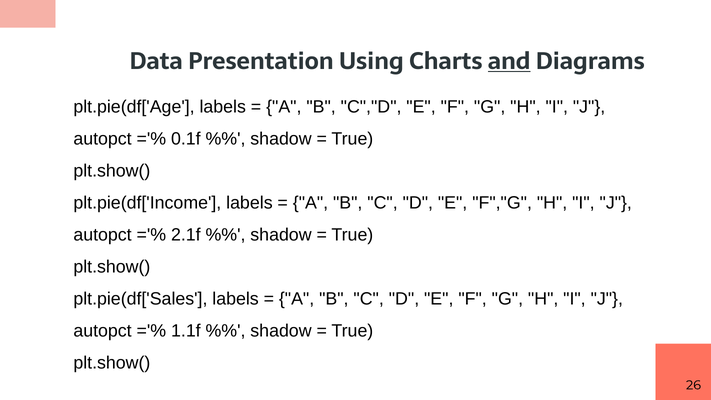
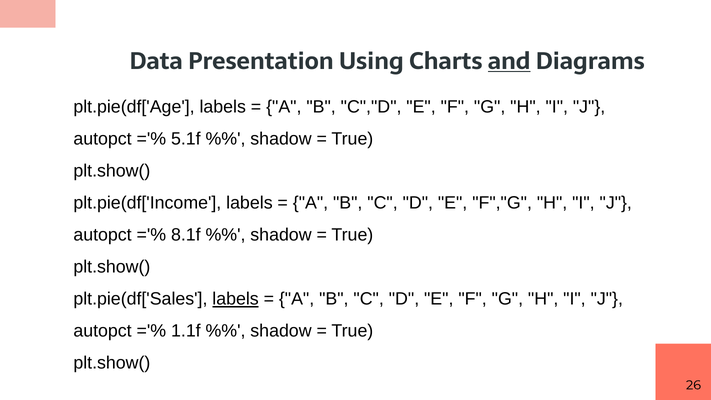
0.1f: 0.1f -> 5.1f
2.1f: 2.1f -> 8.1f
labels at (236, 299) underline: none -> present
